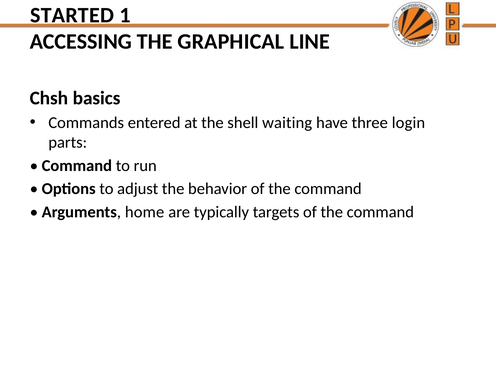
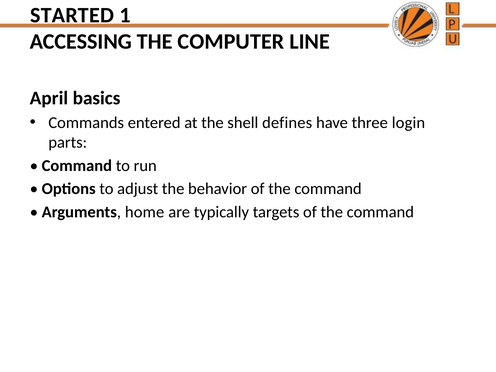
GRAPHICAL: GRAPHICAL -> COMPUTER
Chsh: Chsh -> April
waiting: waiting -> defines
